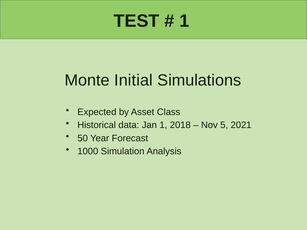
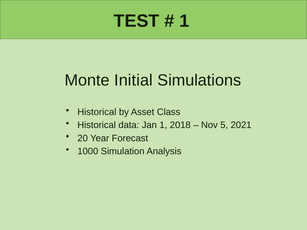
Expected at (97, 112): Expected -> Historical
50: 50 -> 20
